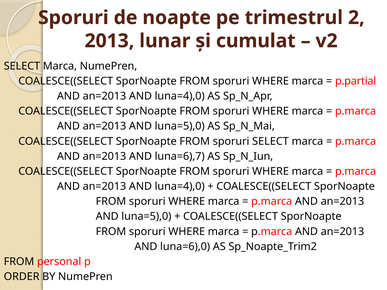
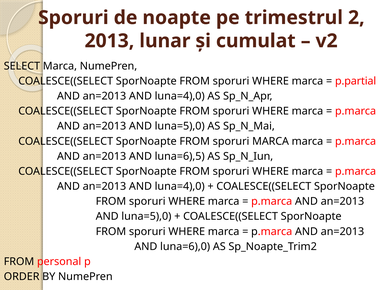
sporuri SELECT: SELECT -> MARCA
luna=6),7: luna=6),7 -> luna=6),5
